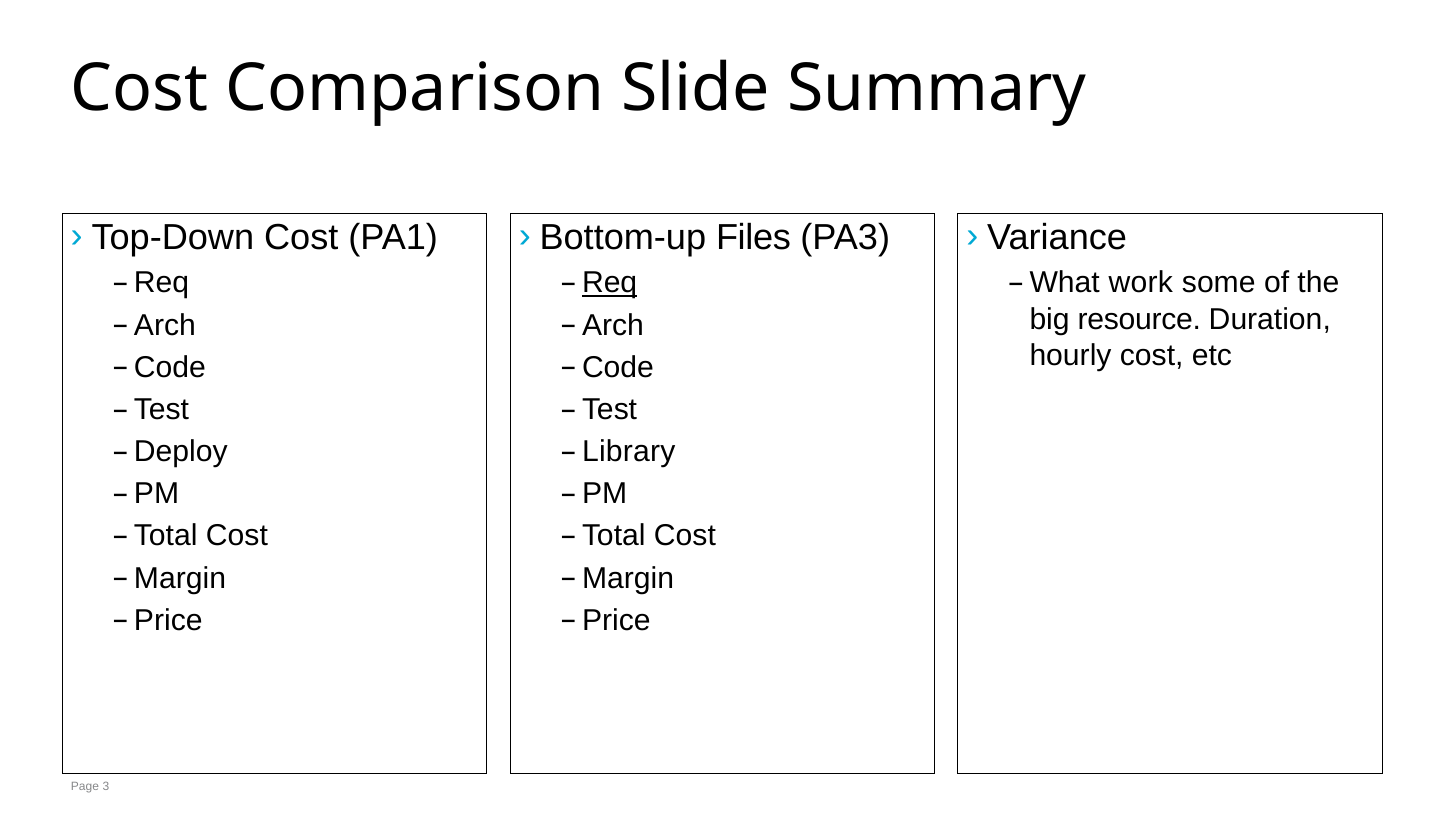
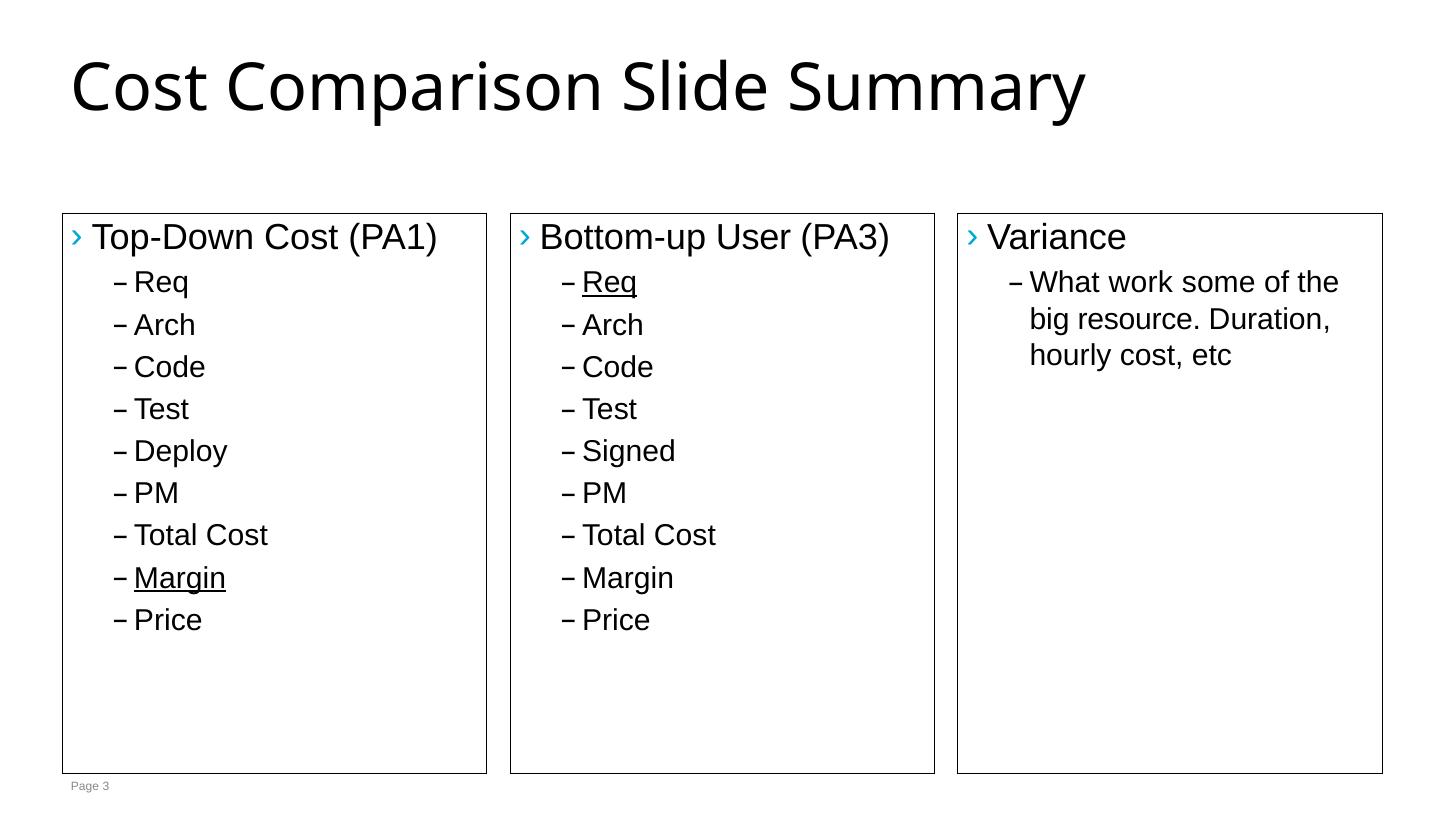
Files: Files -> User
Library: Library -> Signed
Margin at (180, 578) underline: none -> present
